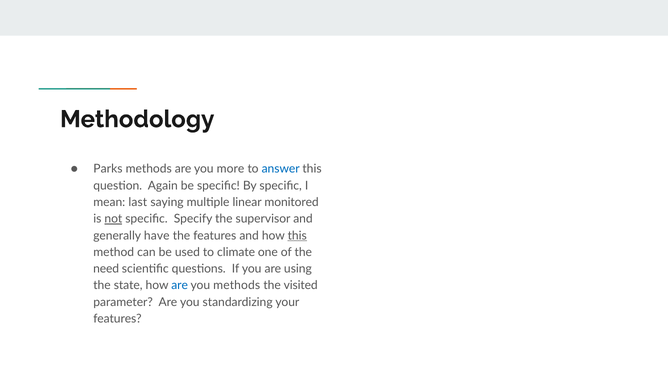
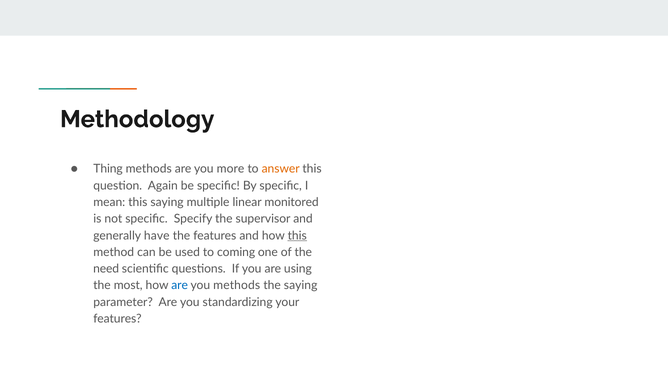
Parks: Parks -> Thing
answer colour: blue -> orange
mean last: last -> this
not underline: present -> none
climate: climate -> coming
state: state -> most
the visited: visited -> saying
